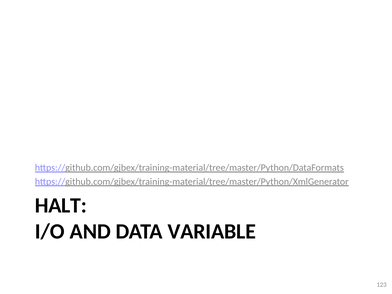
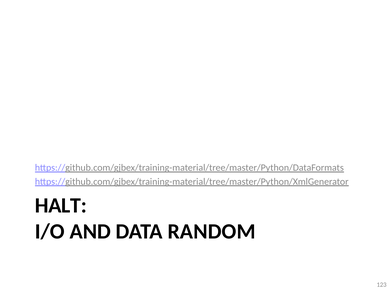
VARIABLE: VARIABLE -> RANDOM
